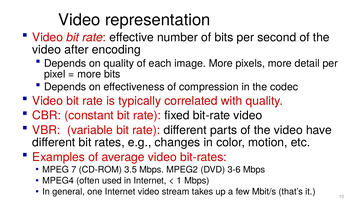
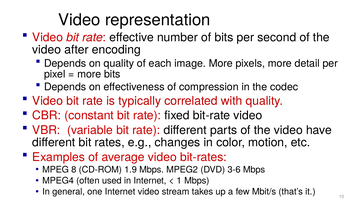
7: 7 -> 8
3.5: 3.5 -> 1.9
